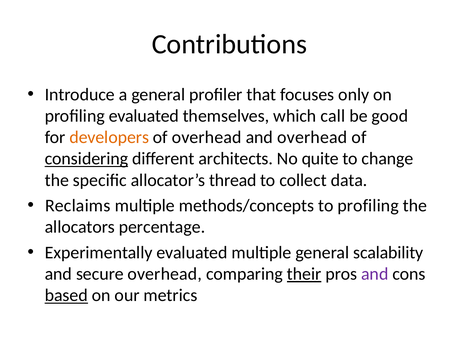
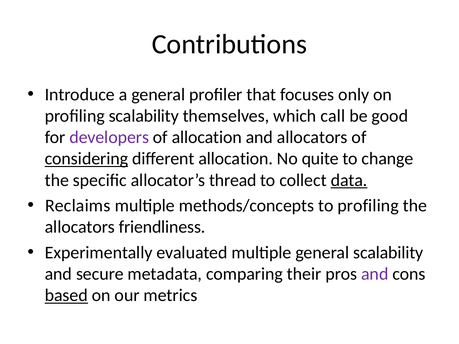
profiling evaluated: evaluated -> scalability
developers colour: orange -> purple
of overhead: overhead -> allocation
and overhead: overhead -> allocators
different architects: architects -> allocation
data underline: none -> present
percentage: percentage -> friendliness
secure overhead: overhead -> metadata
their underline: present -> none
